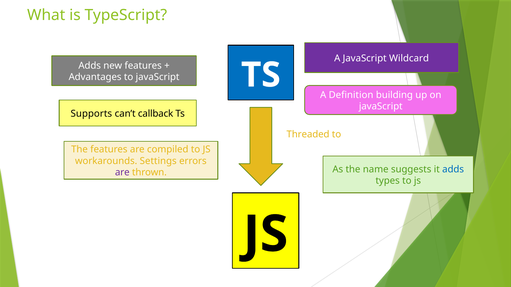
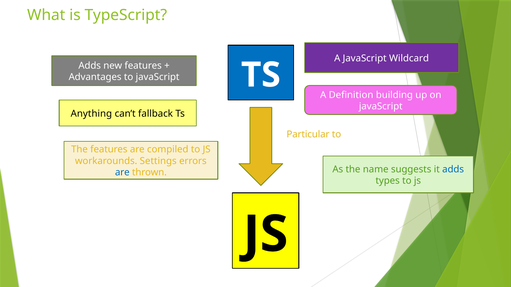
Supports: Supports -> Anything
callback: callback -> fallback
Threaded: Threaded -> Particular
are at (122, 173) colour: purple -> blue
